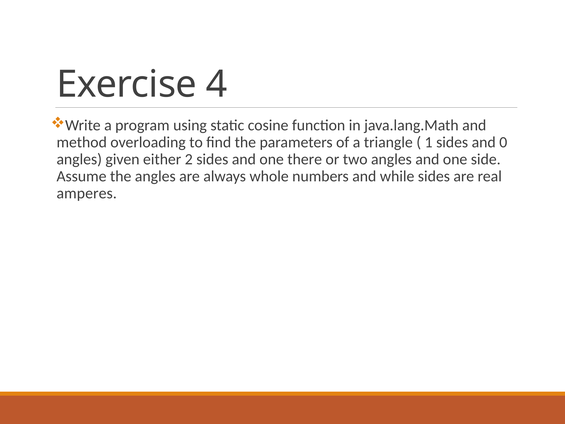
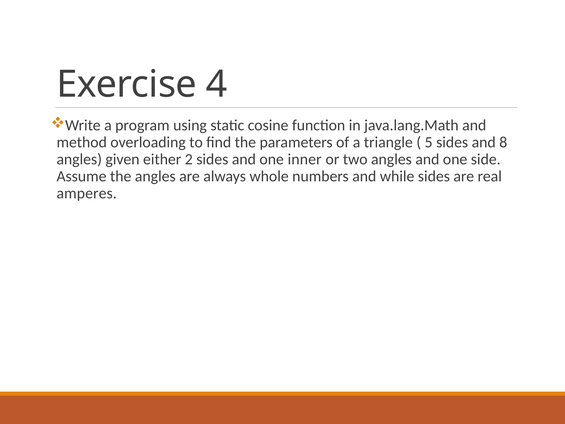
1: 1 -> 5
0: 0 -> 8
there: there -> inner
